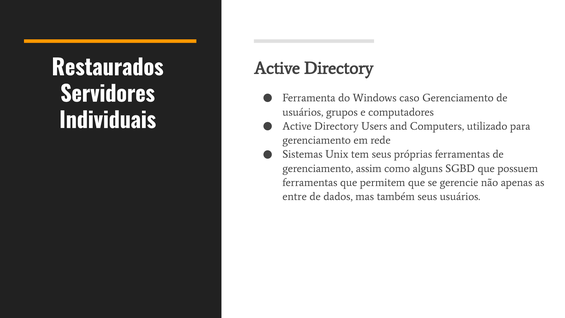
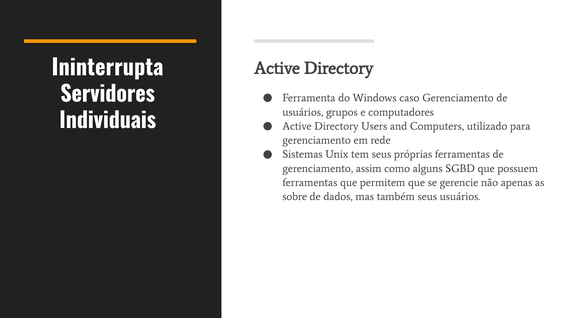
Restaurados: Restaurados -> Ininterrupta
entre: entre -> sobre
